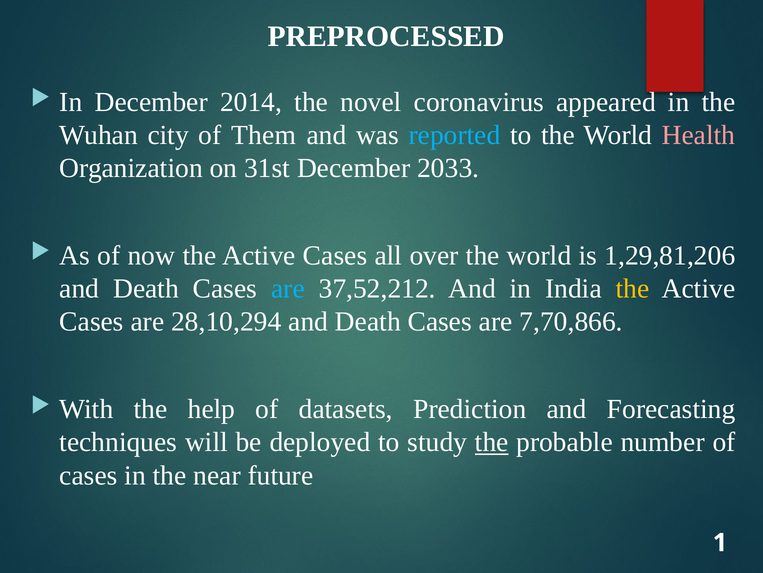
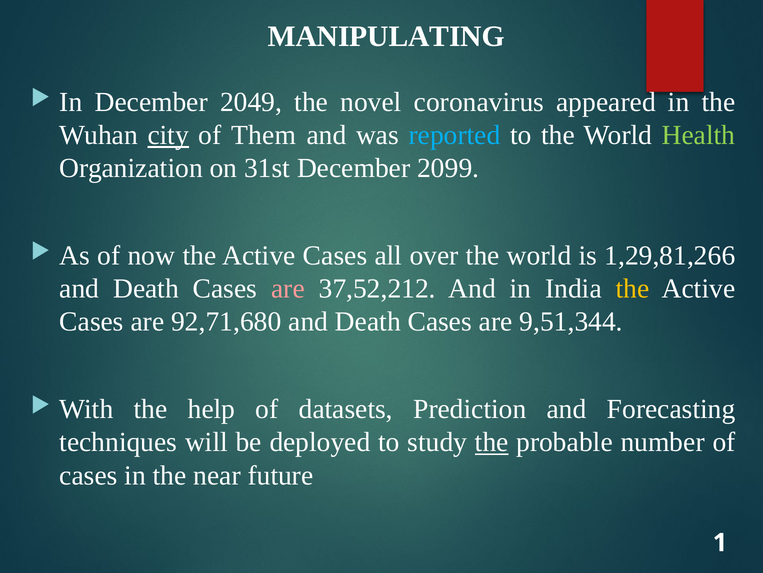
PREPROCESSED: PREPROCESSED -> MANIPULATING
2014: 2014 -> 2049
city underline: none -> present
Health colour: pink -> light green
2033: 2033 -> 2099
1,29,81,206: 1,29,81,206 -> 1,29,81,266
are at (288, 288) colour: light blue -> pink
28,10,294: 28,10,294 -> 92,71,680
7,70,866: 7,70,866 -> 9,51,344
